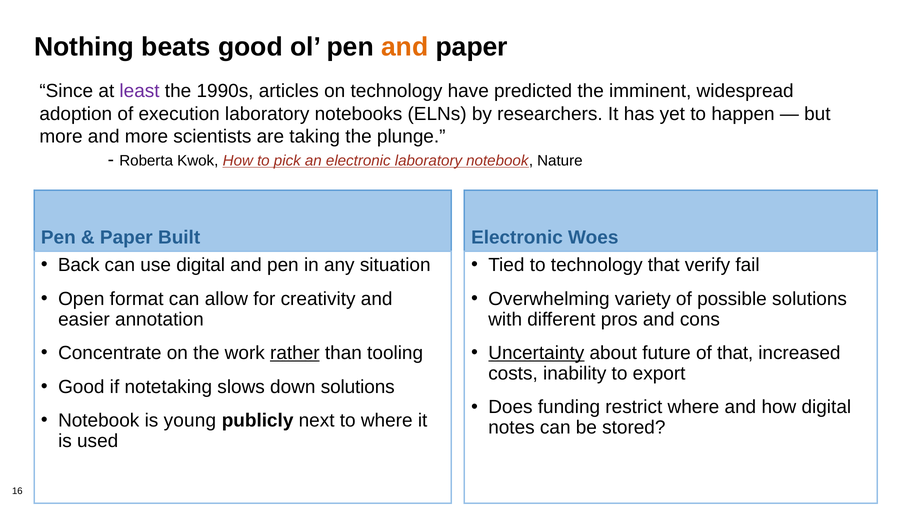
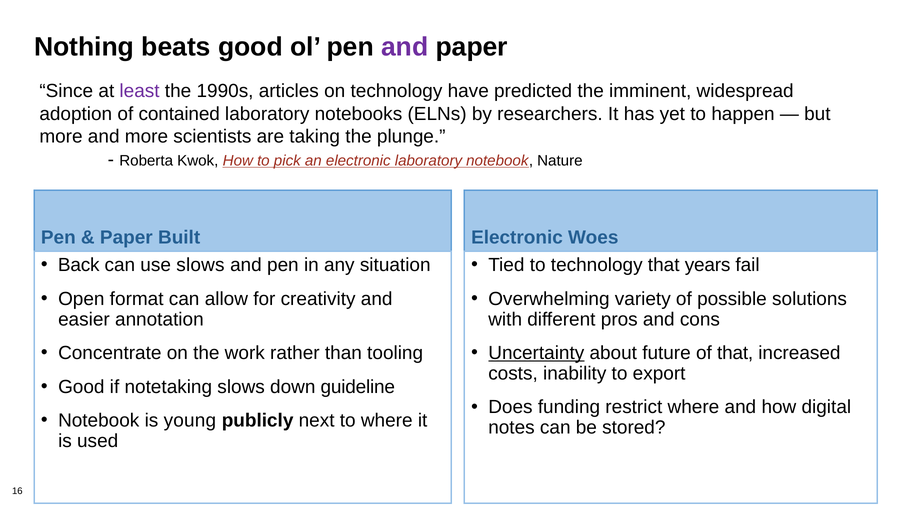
and at (405, 47) colour: orange -> purple
execution: execution -> contained
use digital: digital -> slows
verify: verify -> years
rather underline: present -> none
down solutions: solutions -> guideline
